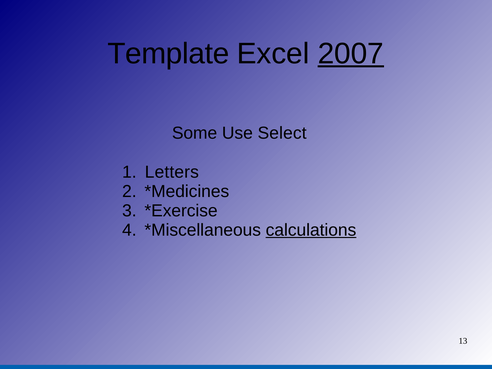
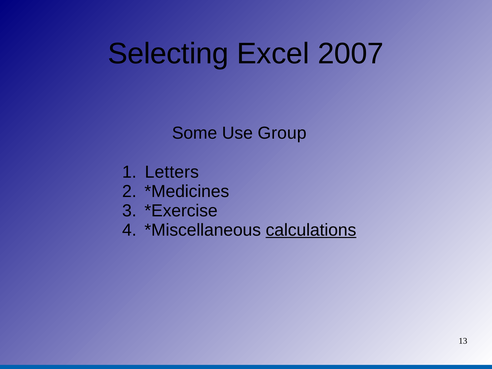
Template: Template -> Selecting
2007 underline: present -> none
Select: Select -> Group
